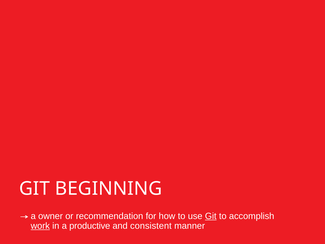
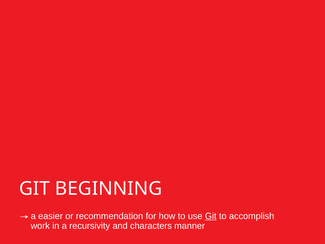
owner: owner -> easier
work underline: present -> none
productive: productive -> recursivity
consistent: consistent -> characters
